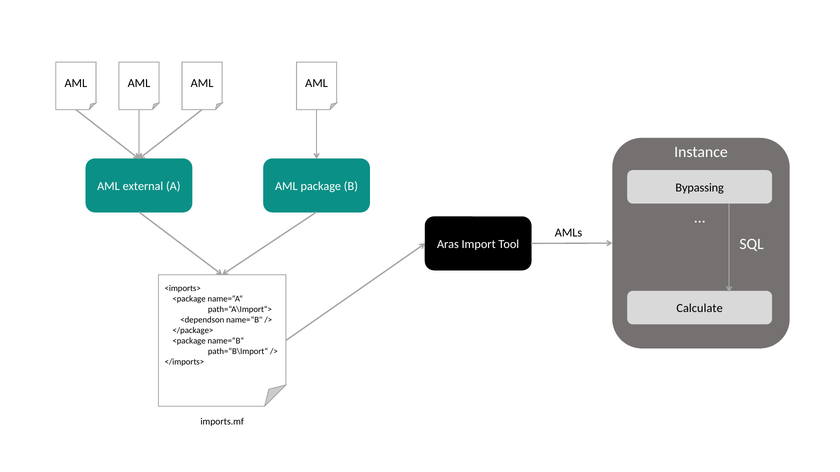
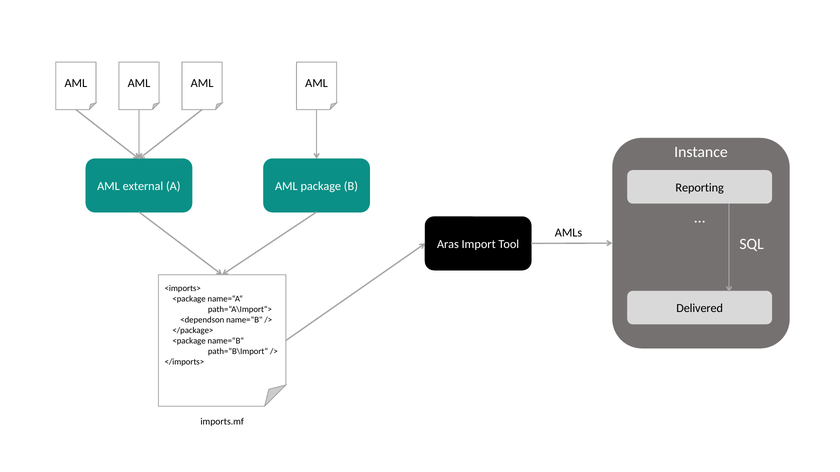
Bypassing: Bypassing -> Reporting
Calculate: Calculate -> Delivered
